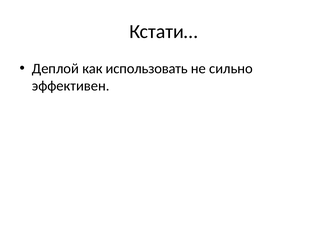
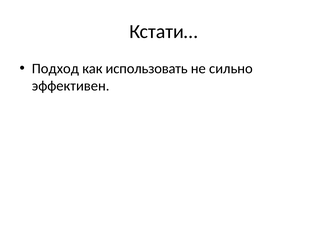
Деплой: Деплой -> Подход
